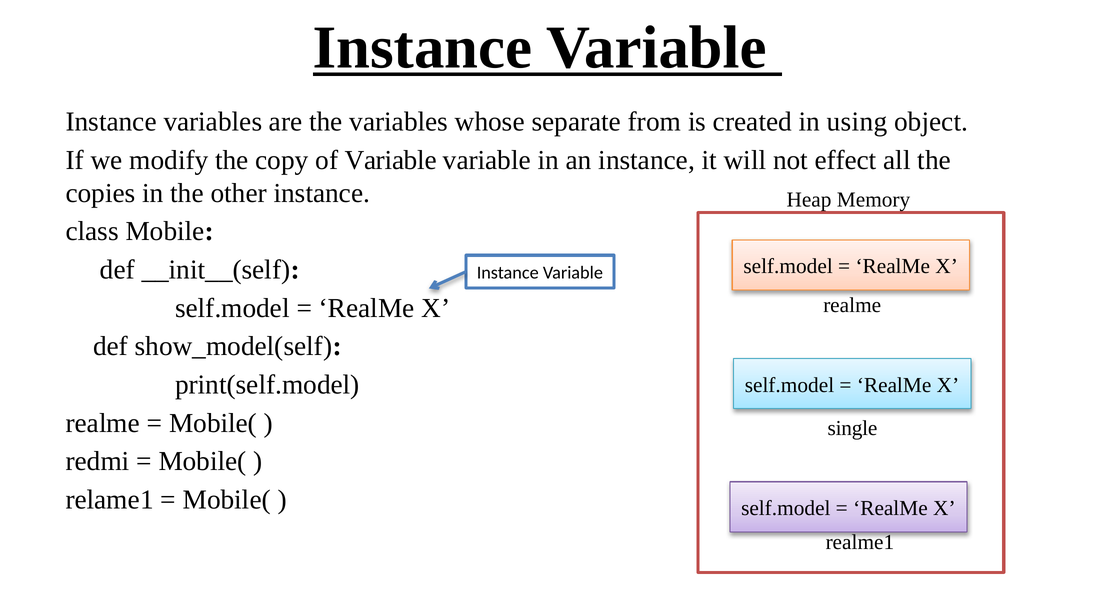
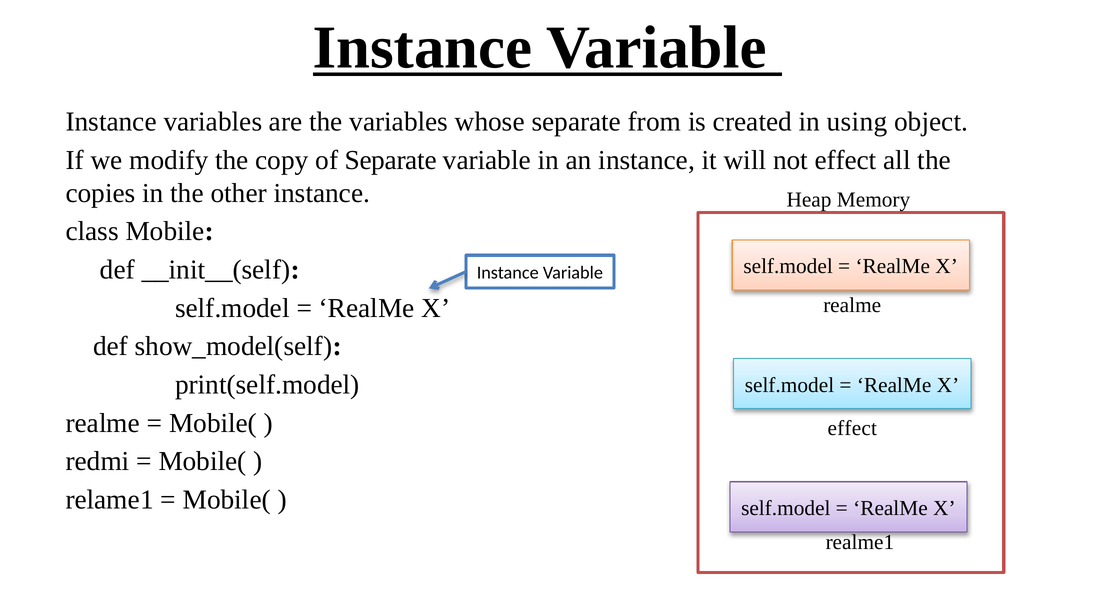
of Variable: Variable -> Separate
single at (852, 428): single -> effect
